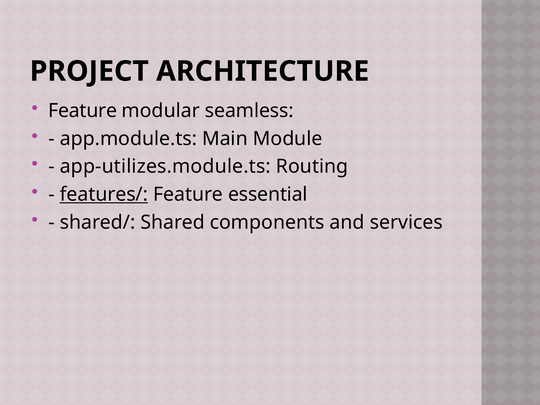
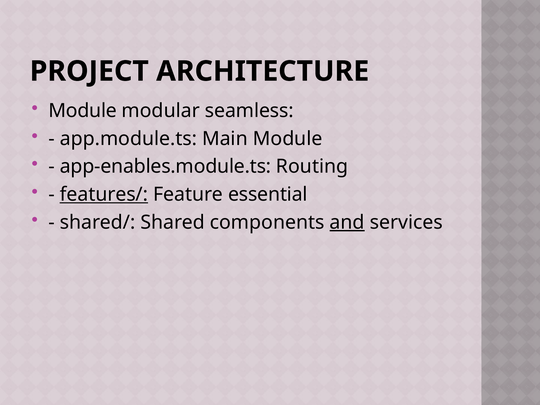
Feature at (83, 111): Feature -> Module
app-utilizes.module.ts: app-utilizes.module.ts -> app-enables.module.ts
and underline: none -> present
